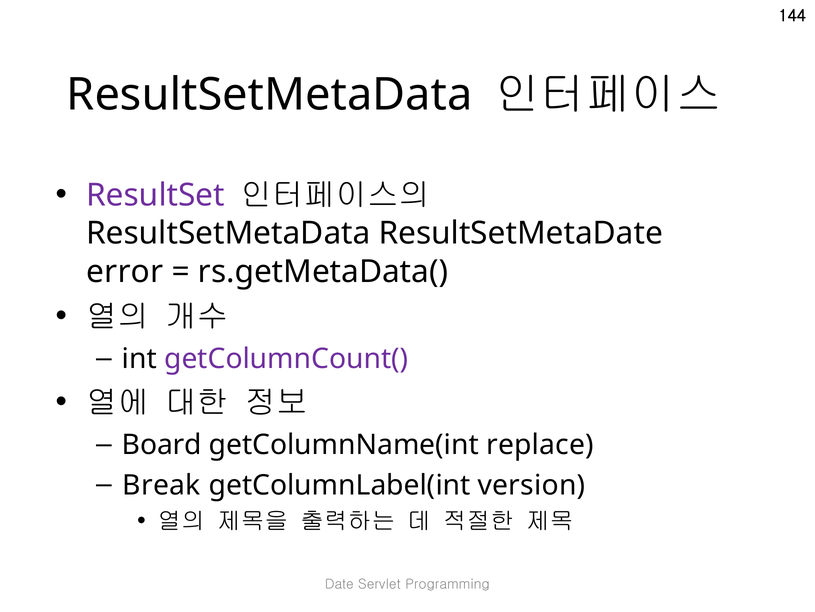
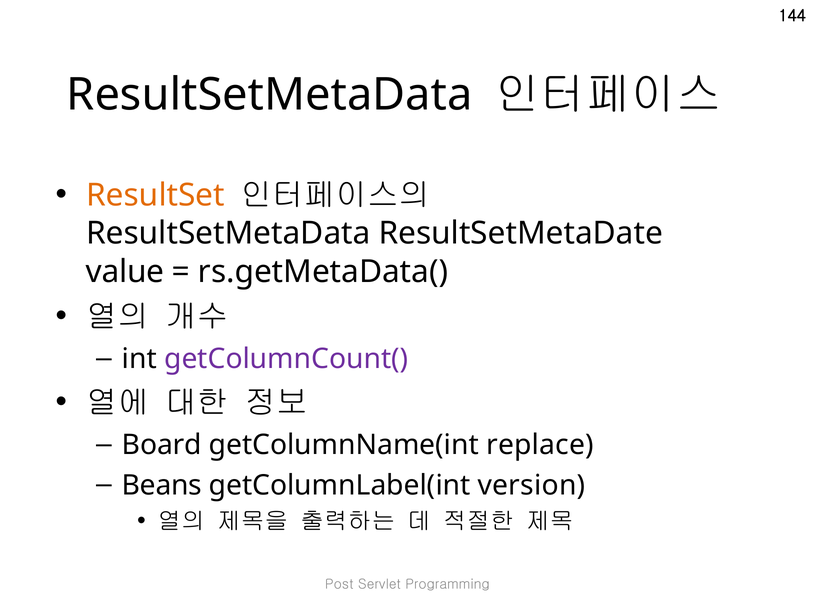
ResultSet colour: purple -> orange
error: error -> value
Break: Break -> Beans
Date: Date -> Post
